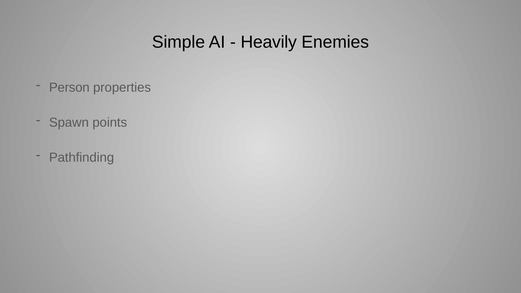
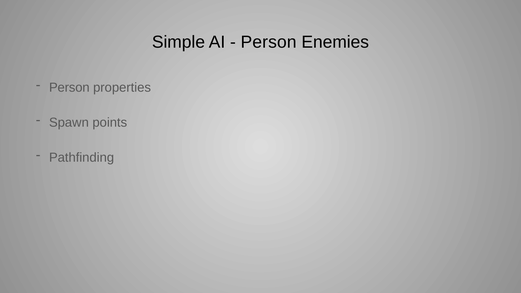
Heavily at (269, 42): Heavily -> Person
